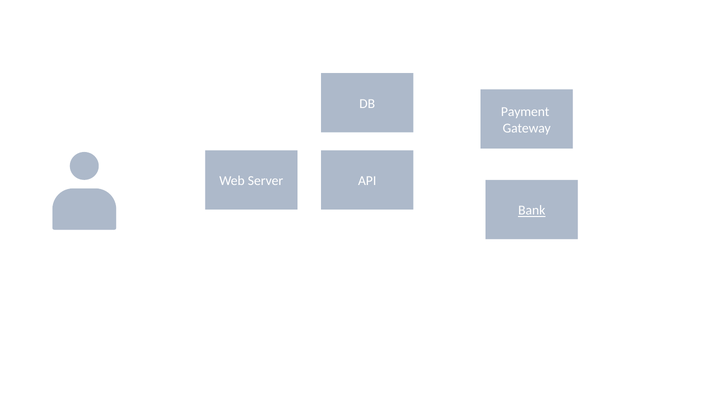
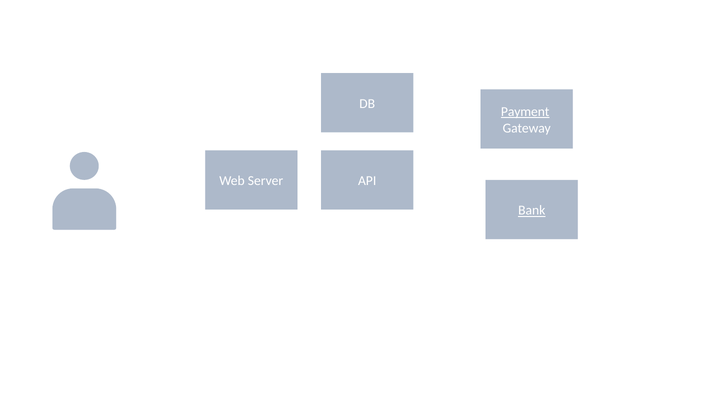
Payment underline: none -> present
